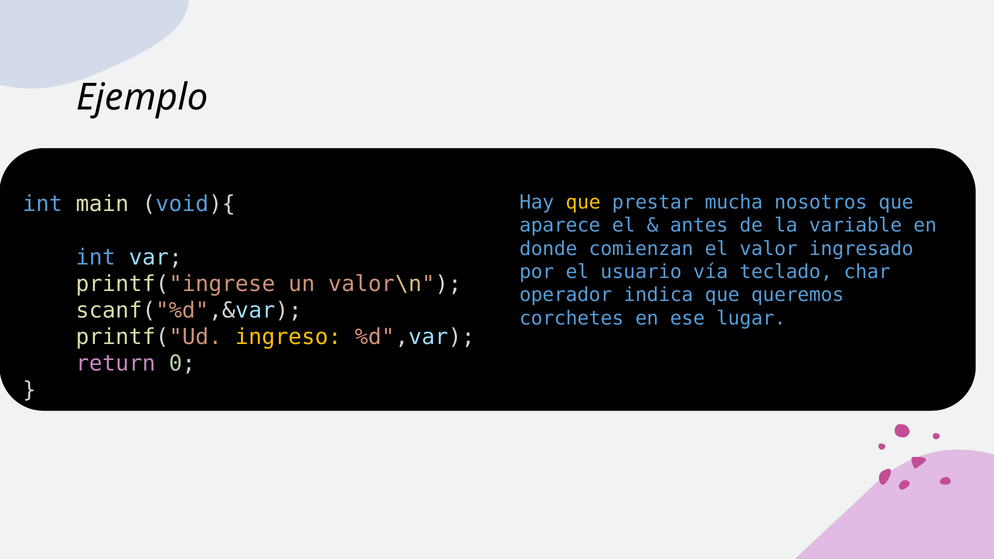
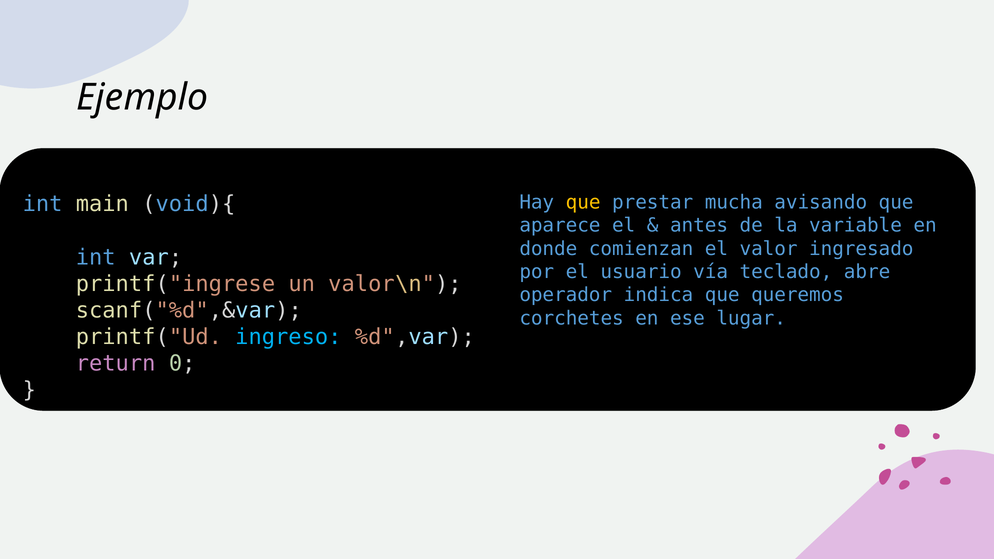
nosotros: nosotros -> avisando
char: char -> abre
ingreso colour: yellow -> light blue
